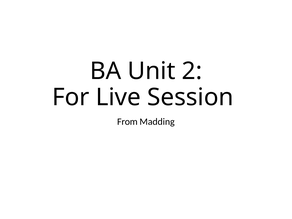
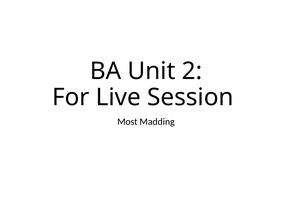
From: From -> Most
